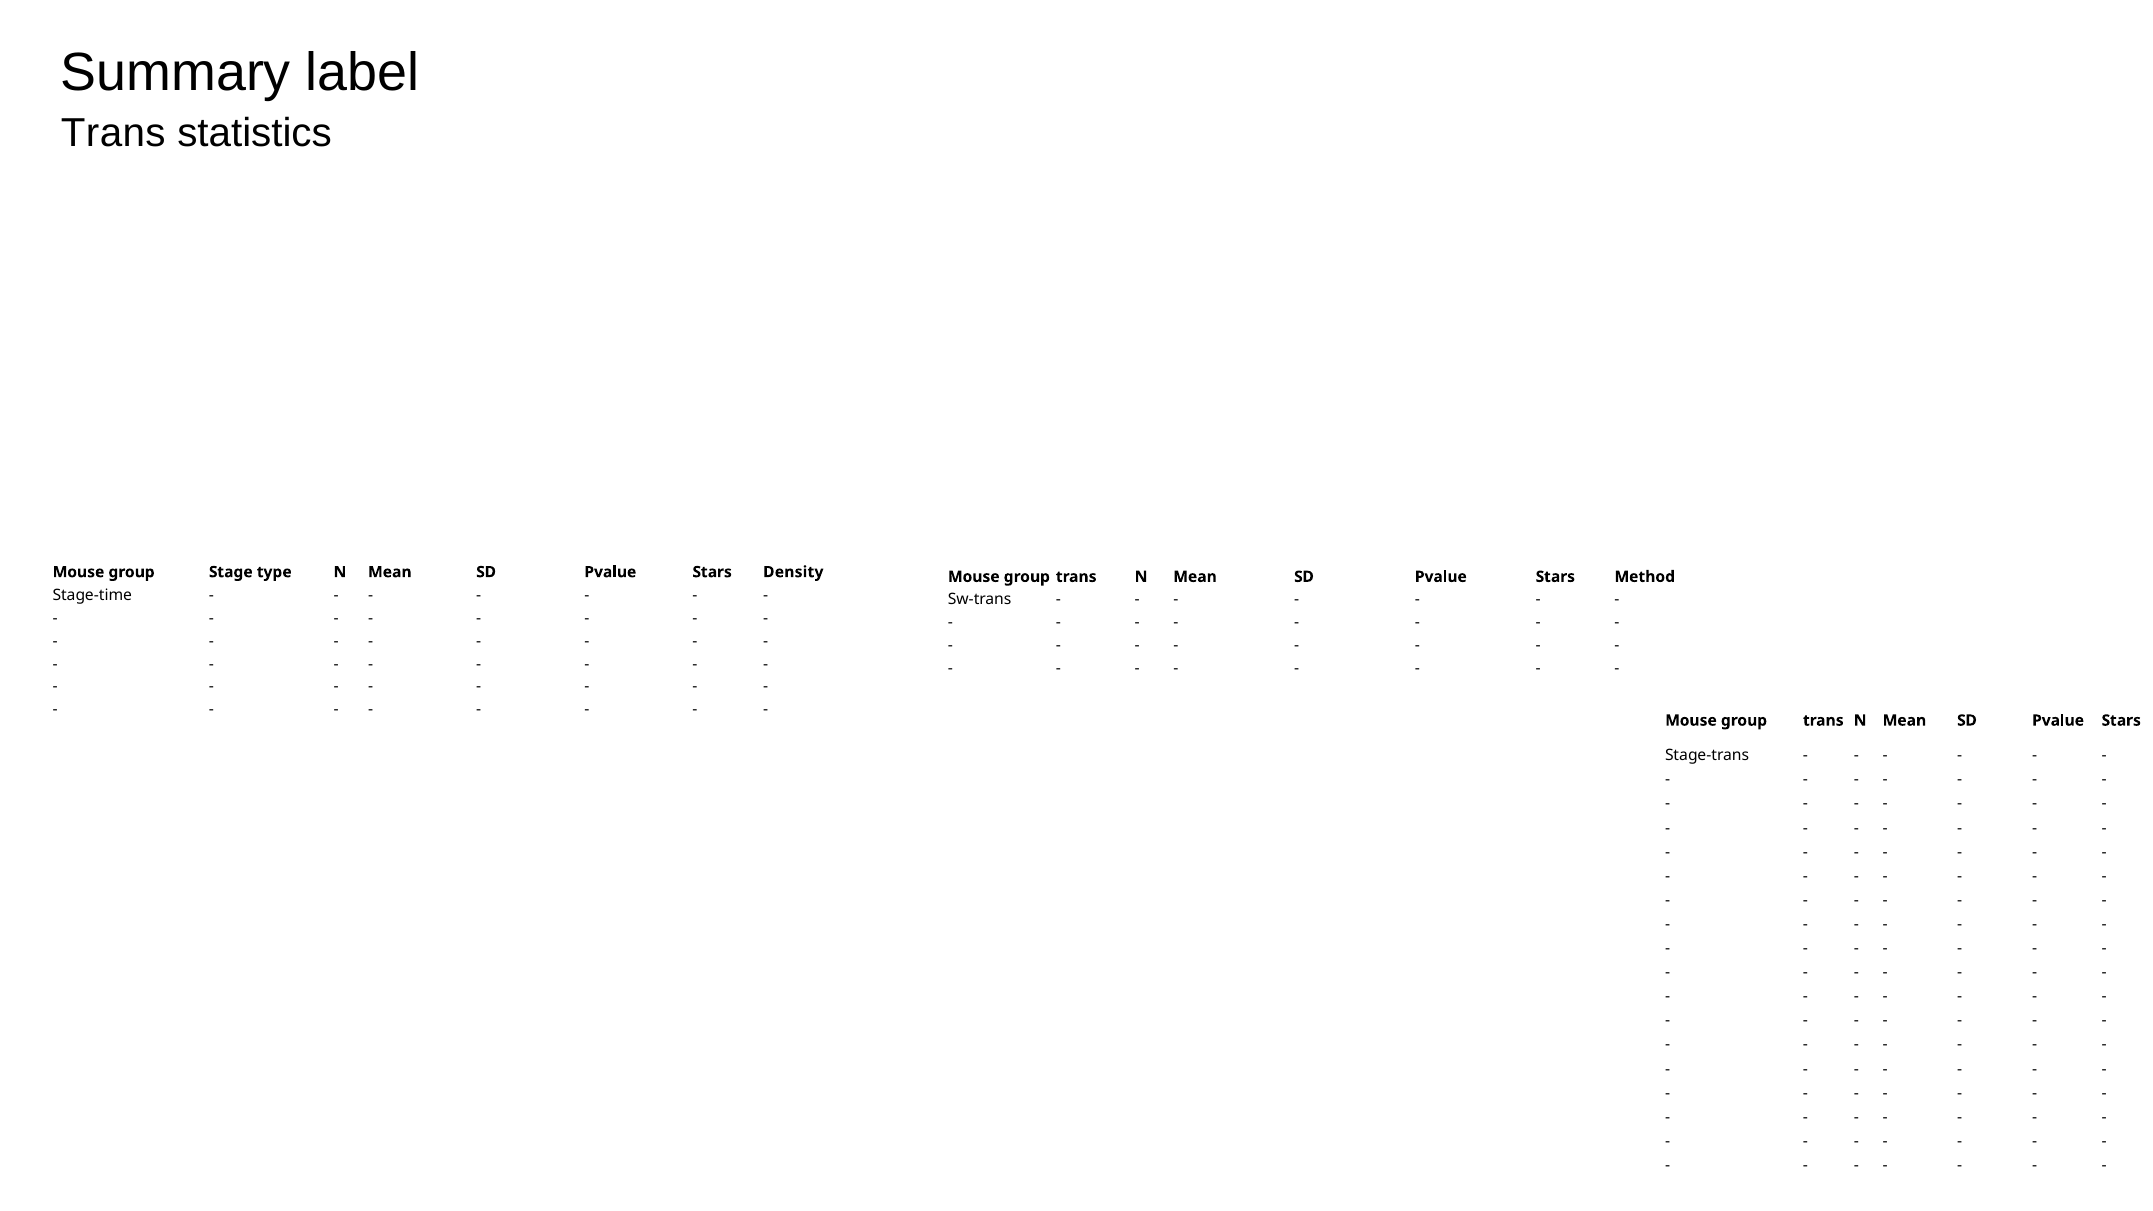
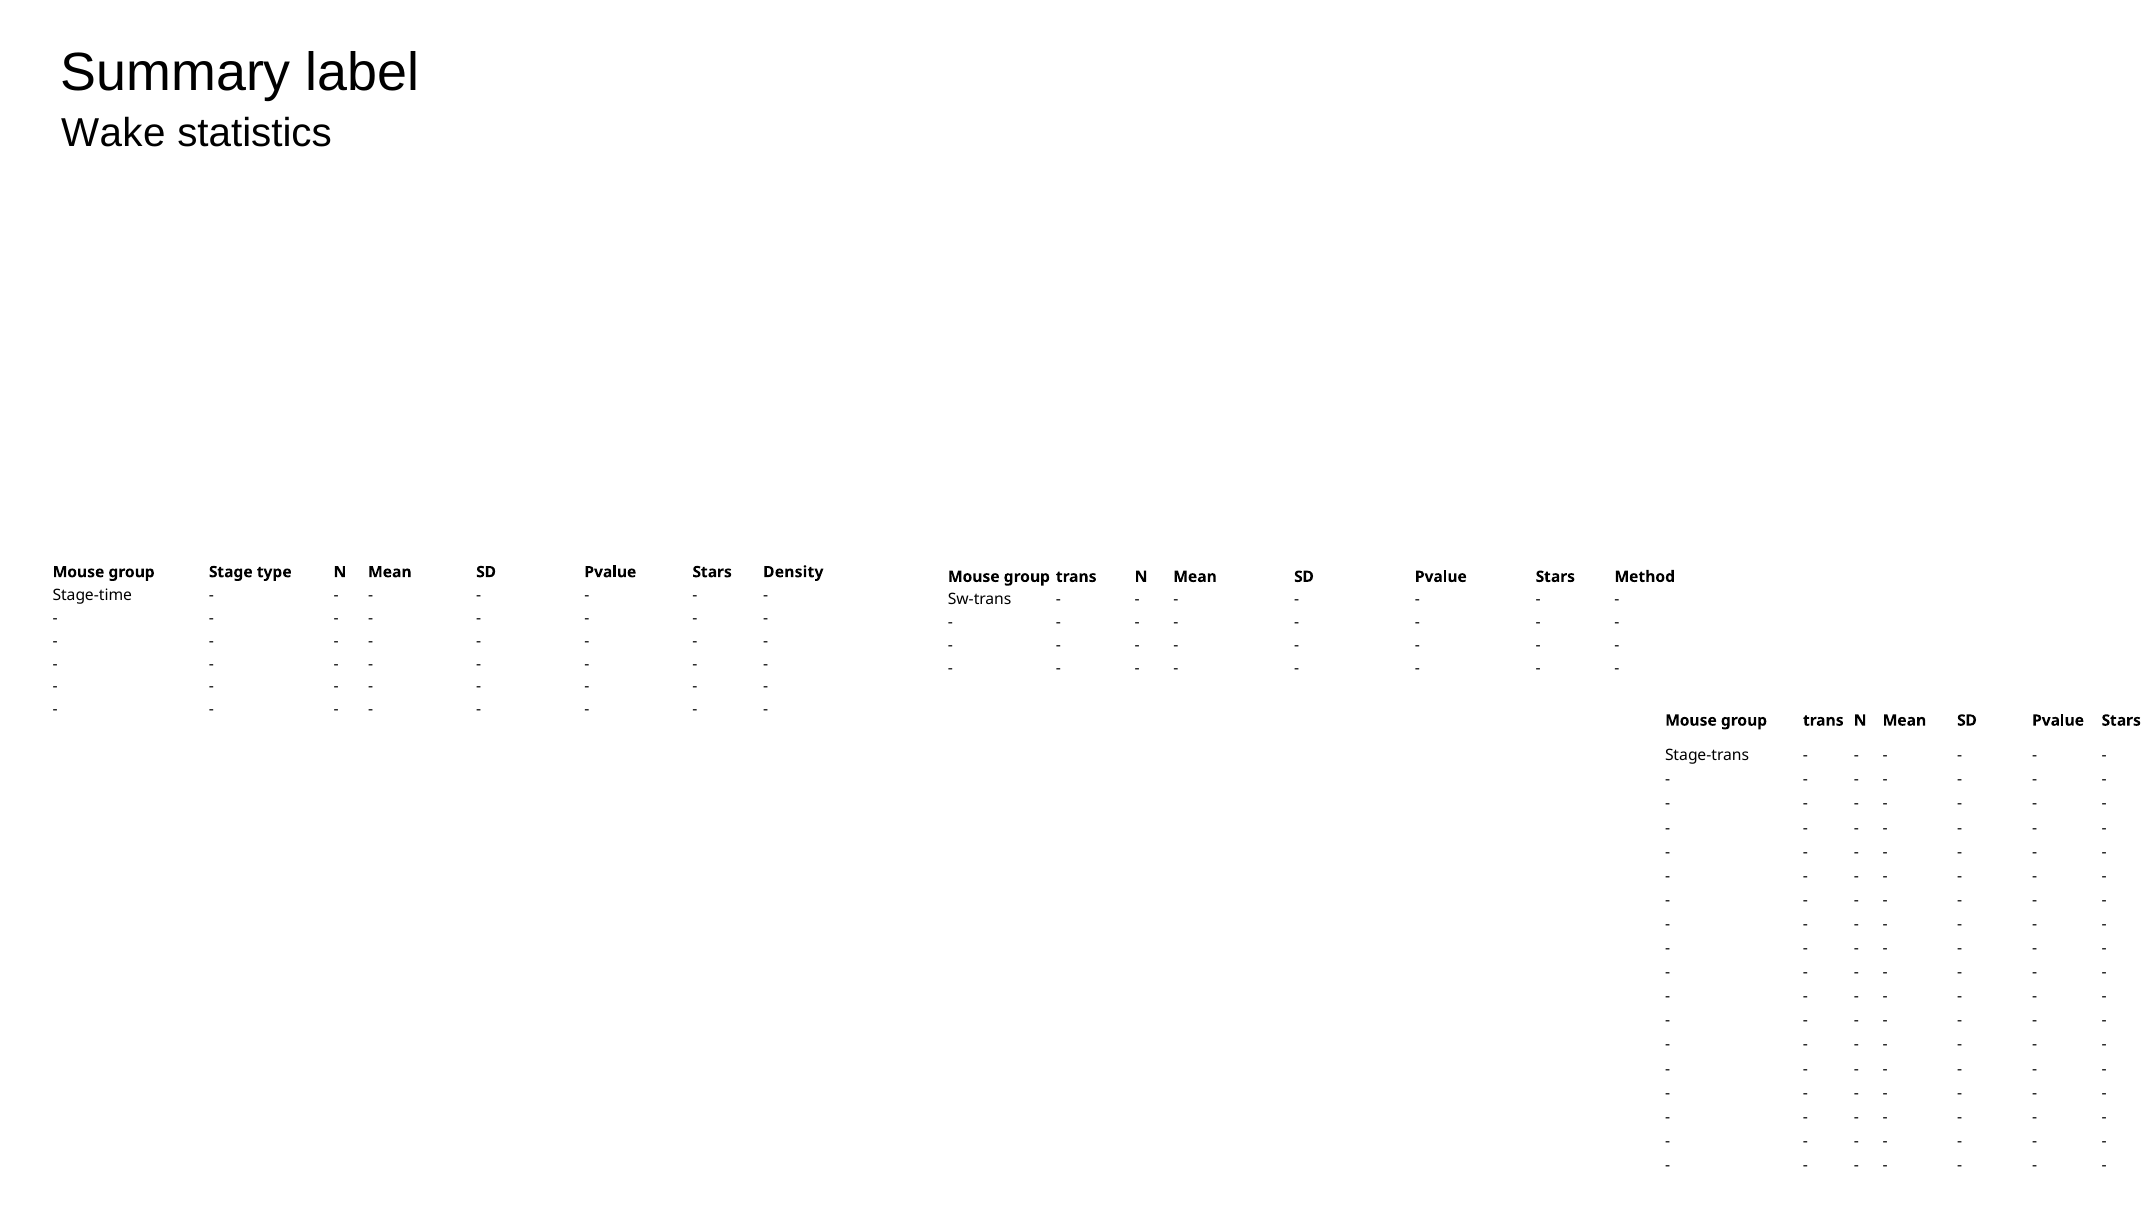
Trans at (113, 133): Trans -> Wake
